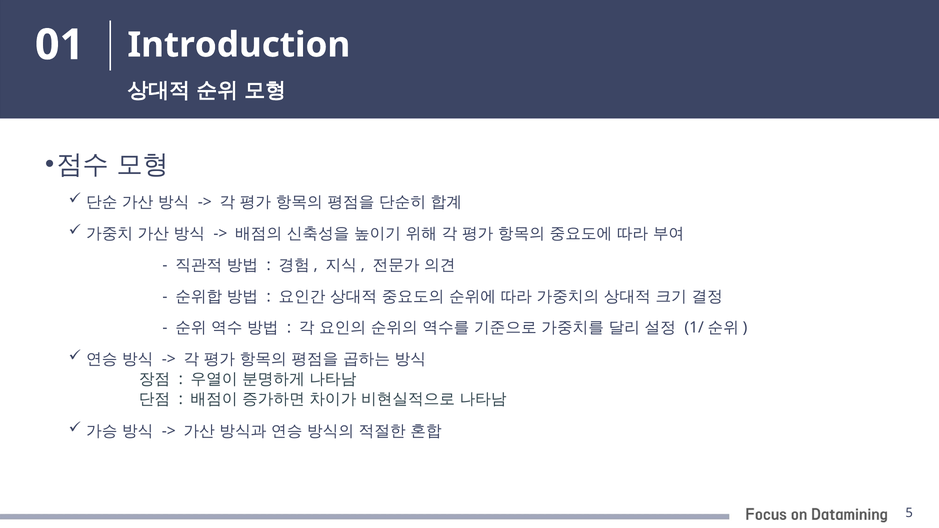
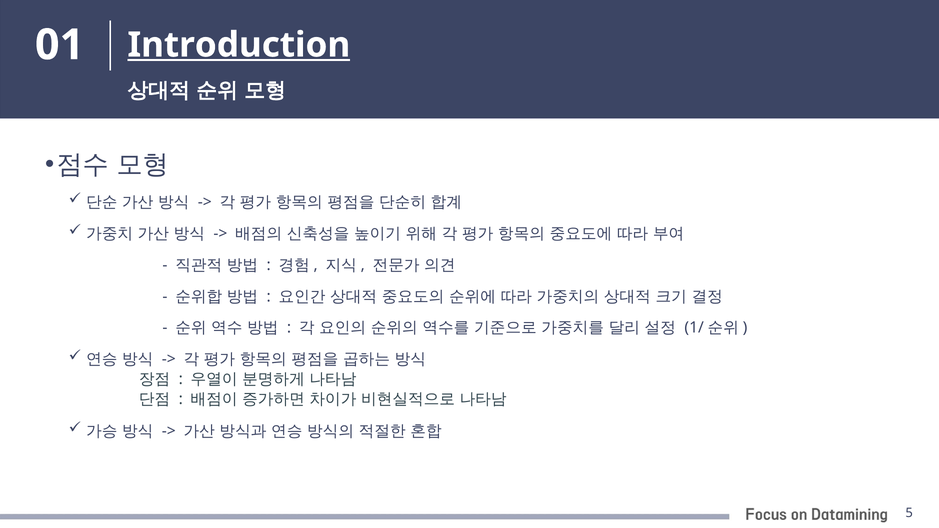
Introduction underline: none -> present
